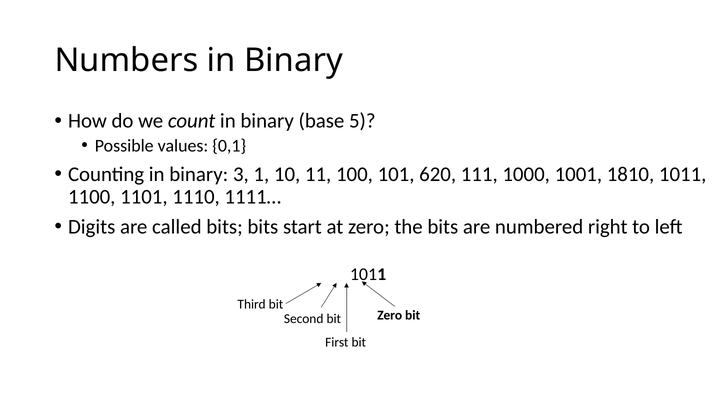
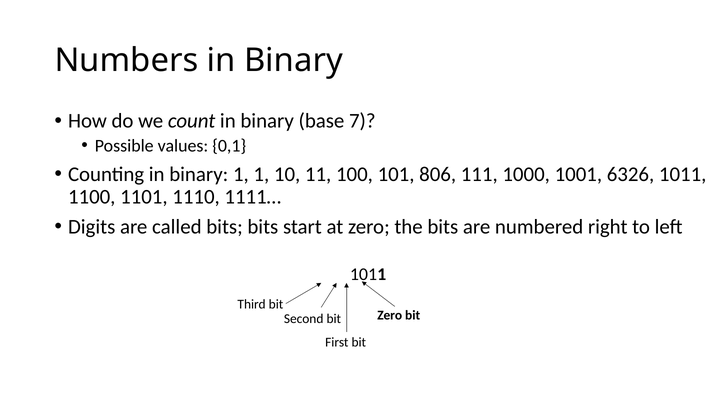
5: 5 -> 7
binary 3: 3 -> 1
620: 620 -> 806
1810: 1810 -> 6326
